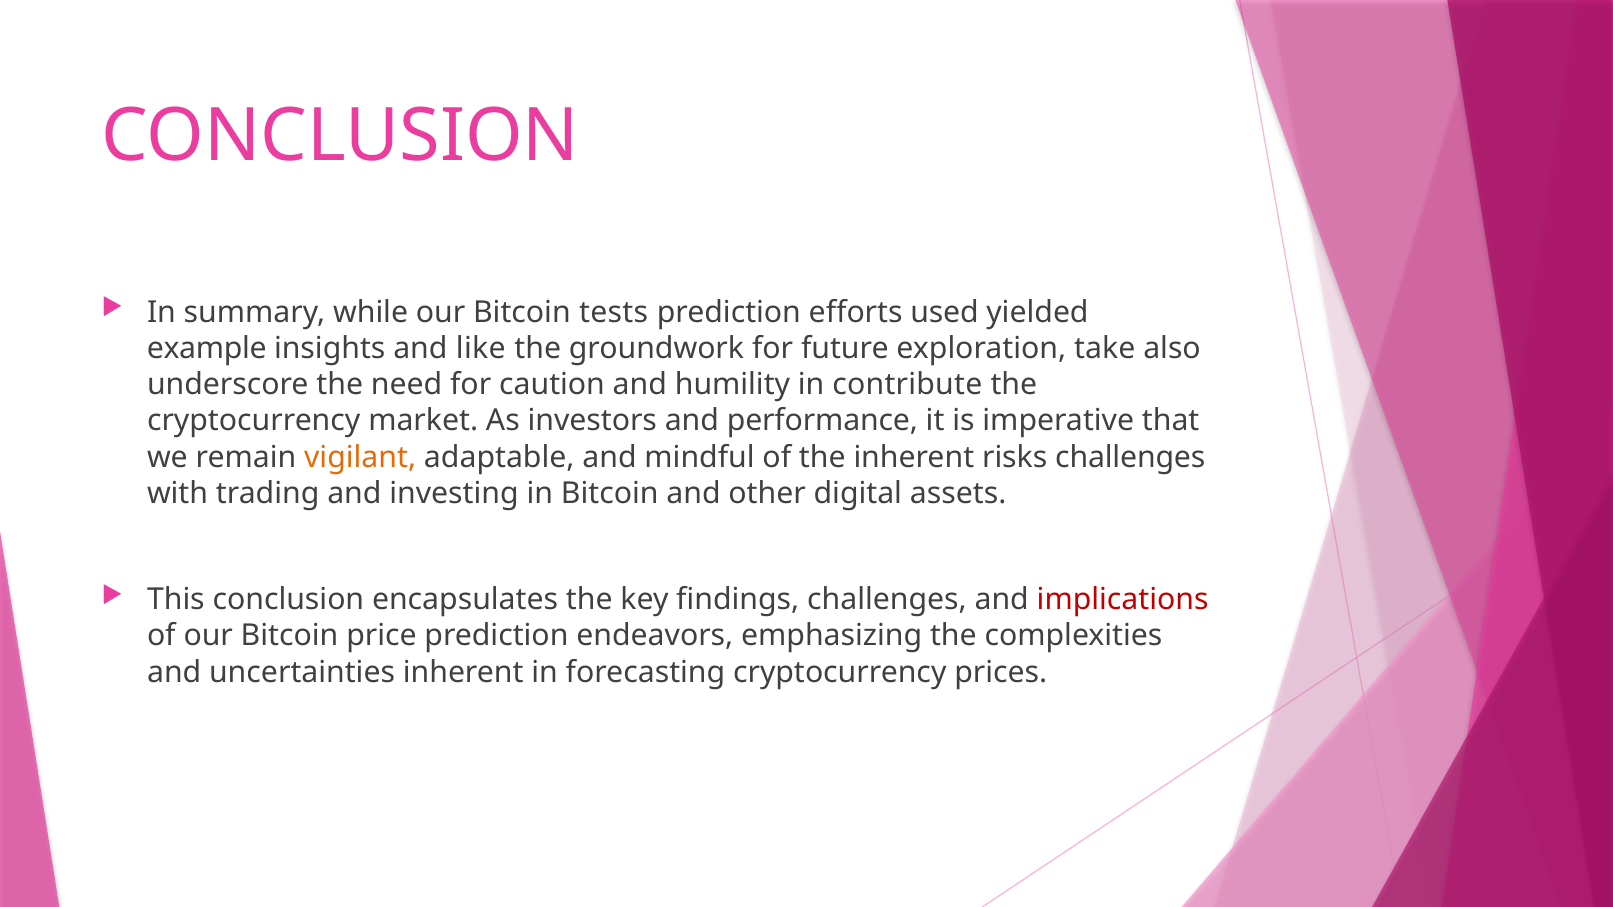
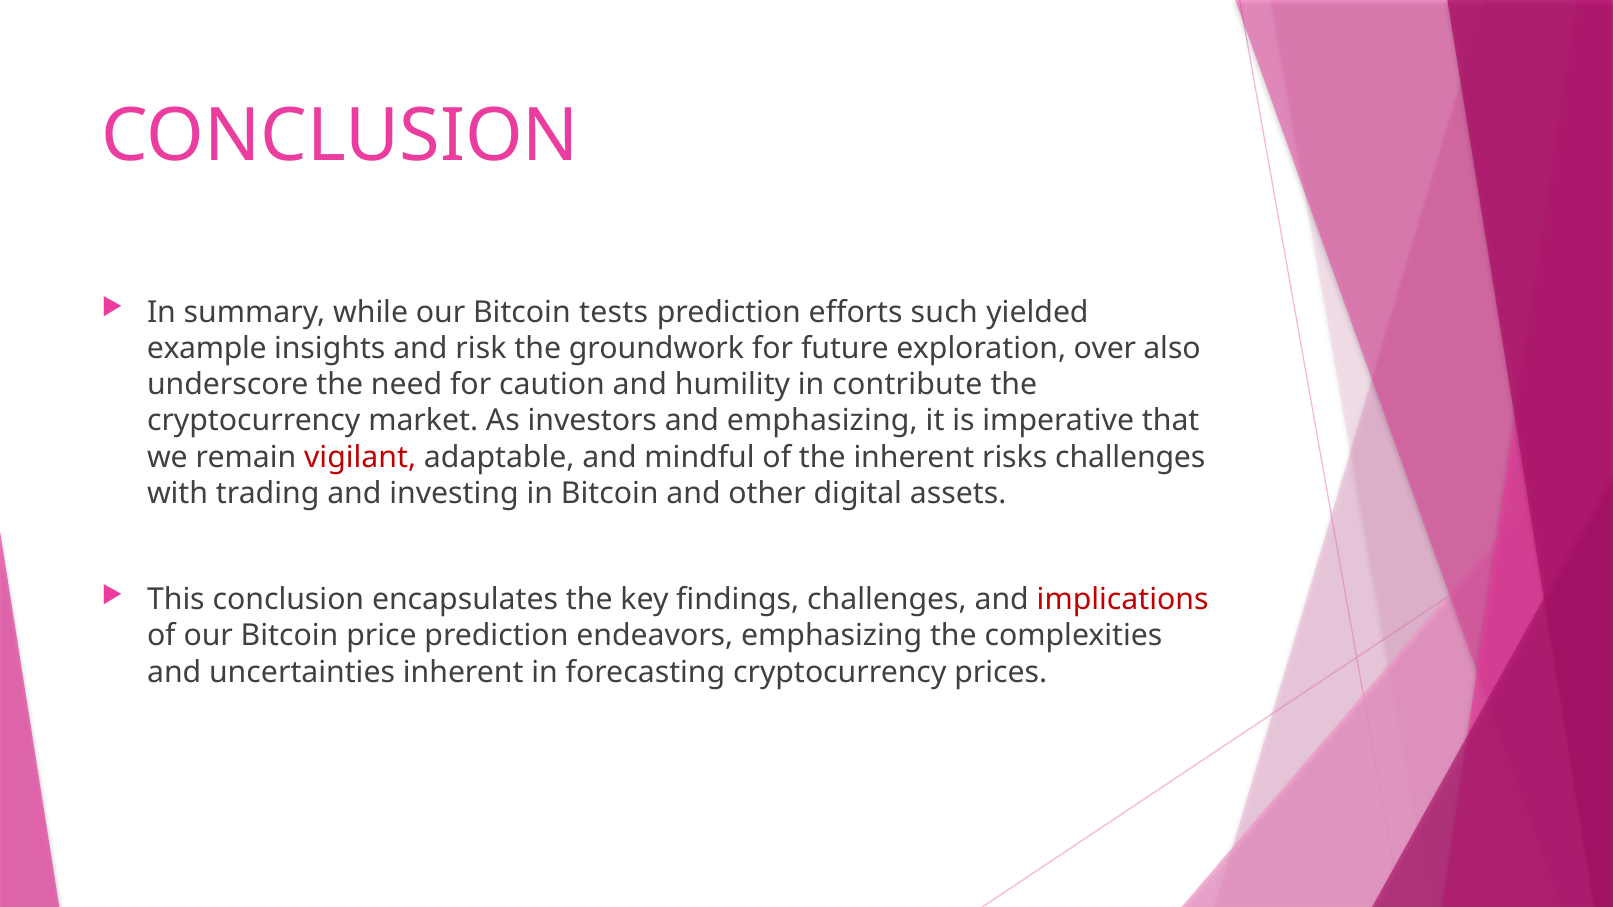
used: used -> such
like: like -> risk
take: take -> over
and performance: performance -> emphasizing
vigilant colour: orange -> red
